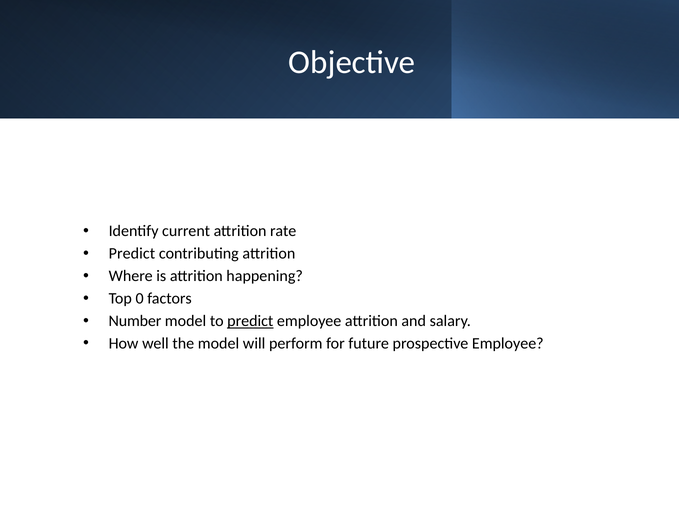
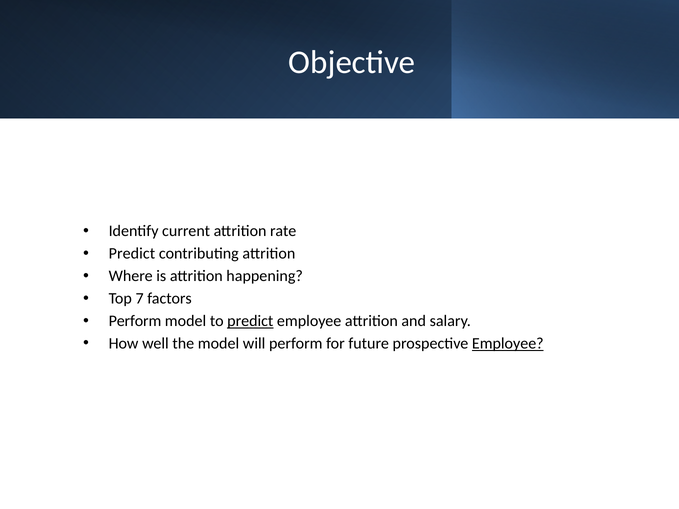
0: 0 -> 7
Number at (135, 321): Number -> Perform
Employee at (508, 344) underline: none -> present
